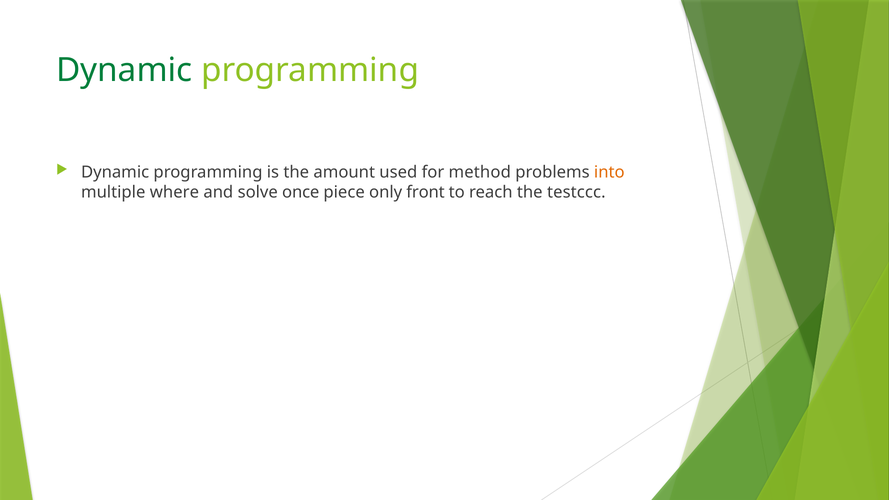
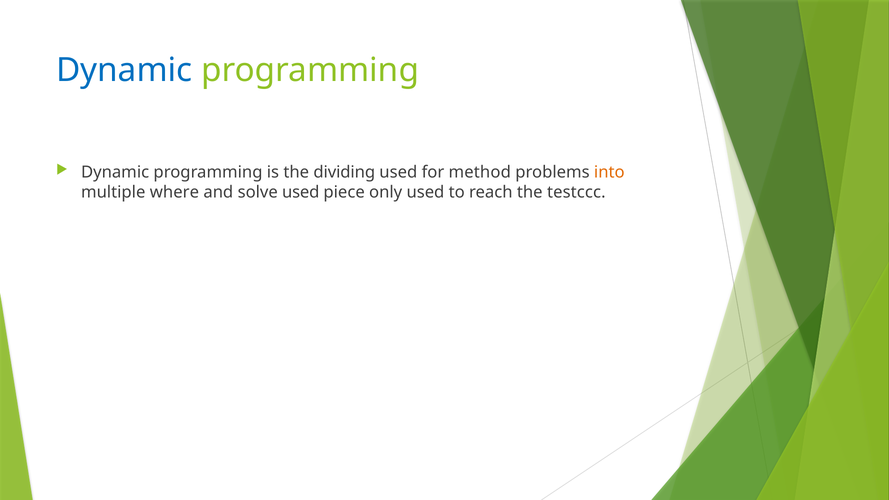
Dynamic at (124, 70) colour: green -> blue
amount: amount -> dividing
solve once: once -> used
only front: front -> used
